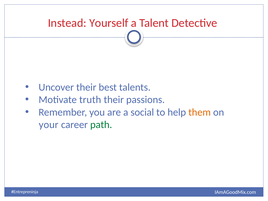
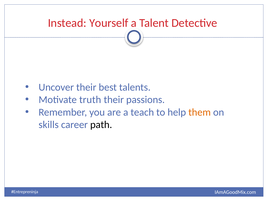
social: social -> teach
your: your -> skills
path colour: green -> black
